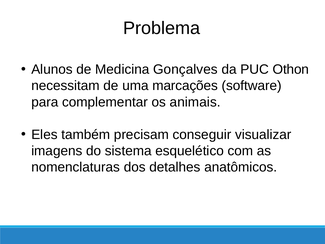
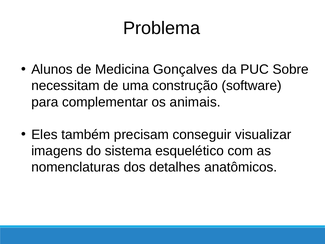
Othon: Othon -> Sobre
marcações: marcações -> construção
